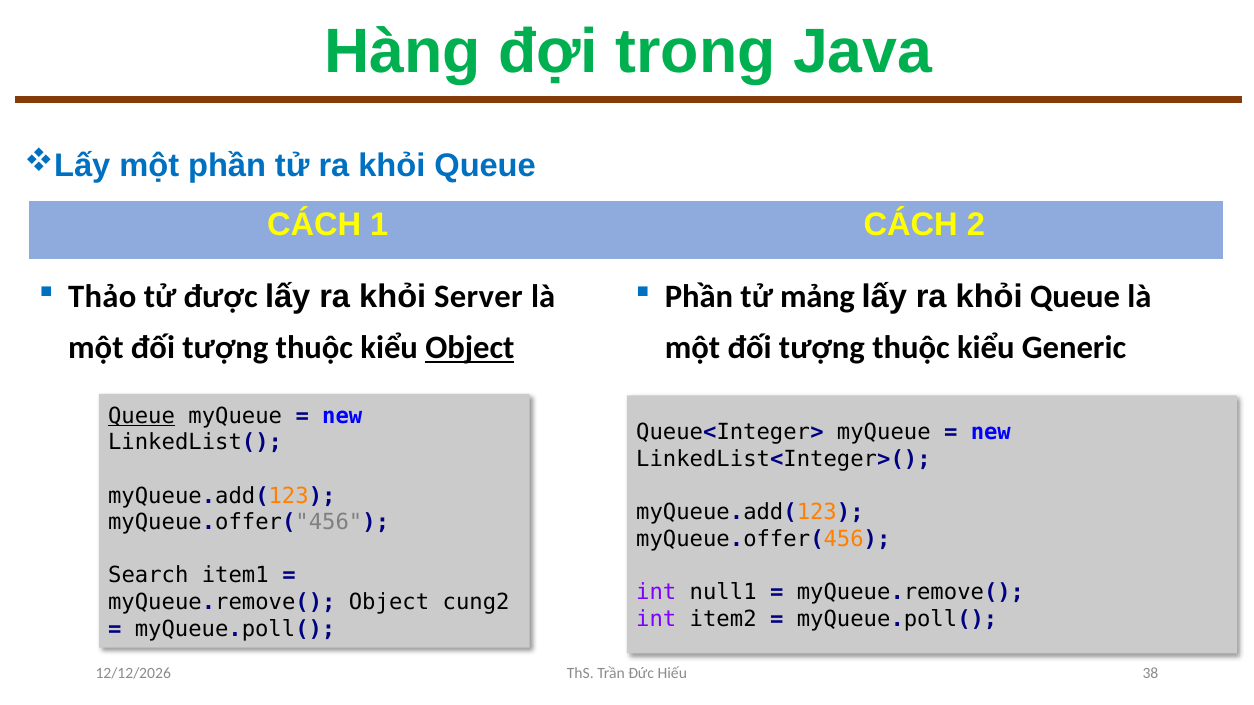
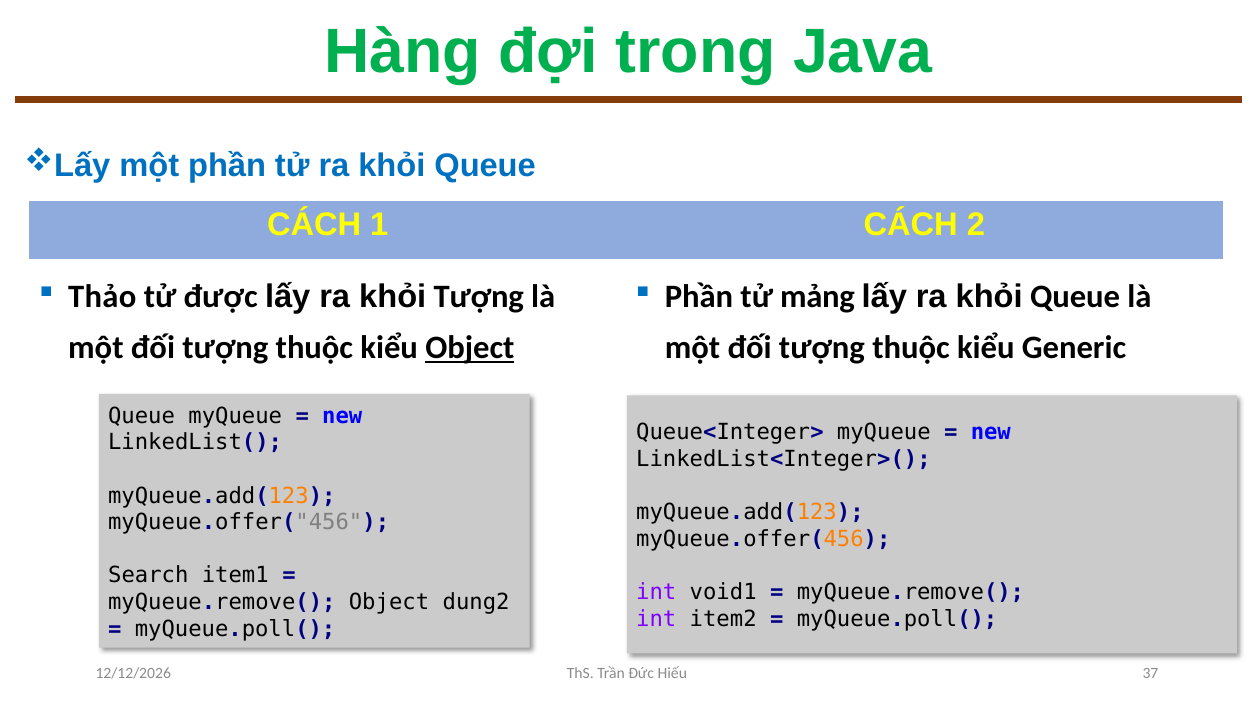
khỏi Server: Server -> Tượng
Queue at (142, 416) underline: present -> none
null1: null1 -> void1
cung2: cung2 -> dung2
38: 38 -> 37
